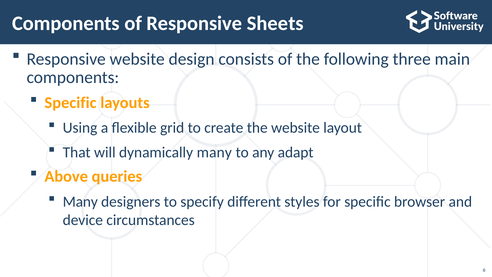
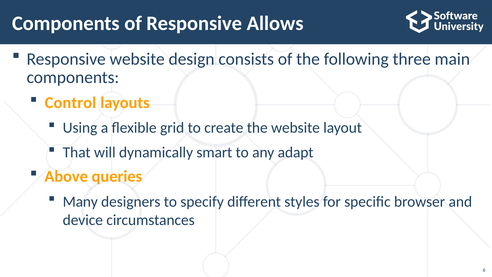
Sheets: Sheets -> Allows
Specific at (71, 103): Specific -> Control
dynamically many: many -> smart
